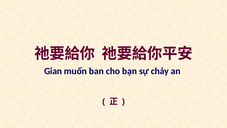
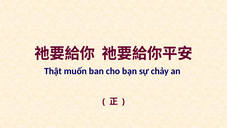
Gian: Gian -> Thật
